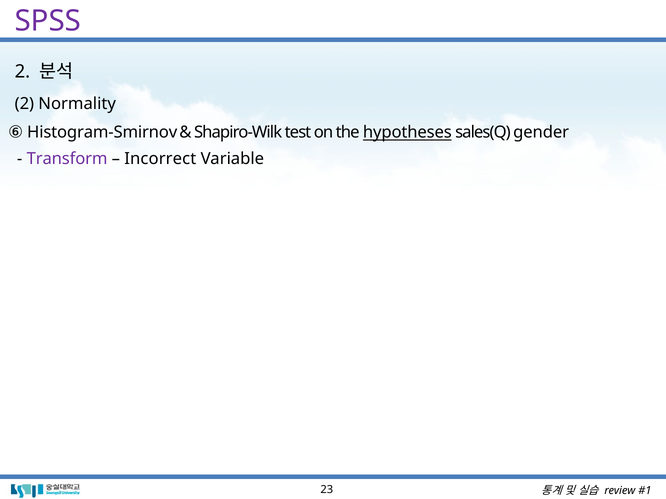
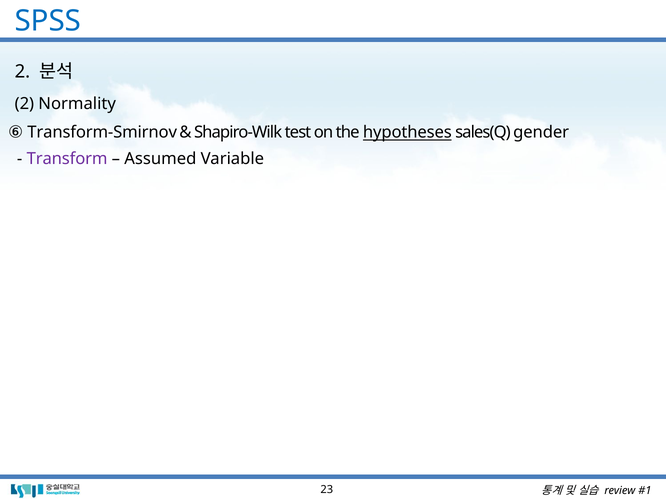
SPSS colour: purple -> blue
Histogram-Smirnov: Histogram-Smirnov -> Transform-Smirnov
Incorrect: Incorrect -> Assumed
